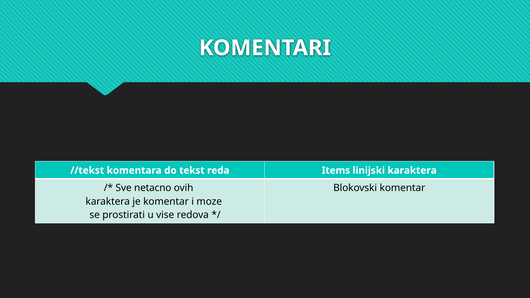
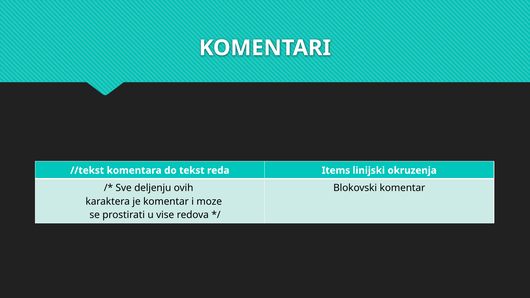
linijski karaktera: karaktera -> okruzenja
netacno: netacno -> deljenju
